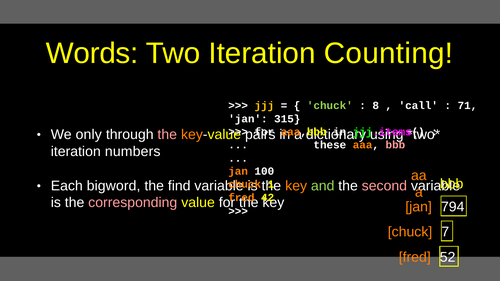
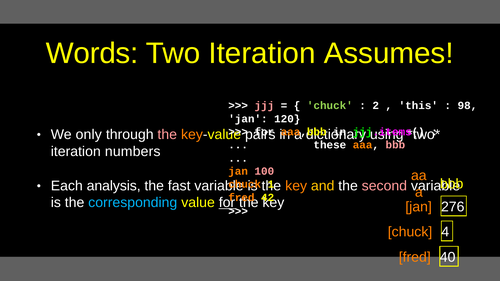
Counting: Counting -> Assumes
jjj colour: yellow -> pink
8: 8 -> 2
call: call -> this
71: 71 -> 98
315: 315 -> 120
100 colour: white -> pink
bigword: bigword -> analysis
find: find -> fast
and colour: light green -> yellow
corresponding colour: pink -> light blue
for at (227, 203) underline: none -> present
794: 794 -> 276
7: 7 -> 4
52: 52 -> 40
